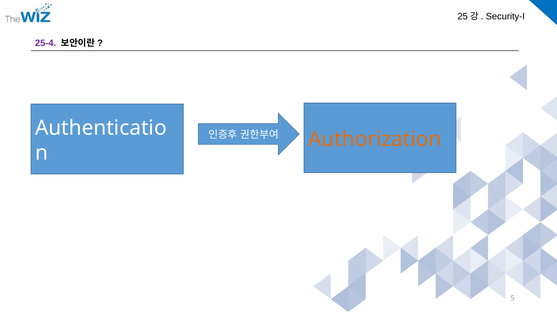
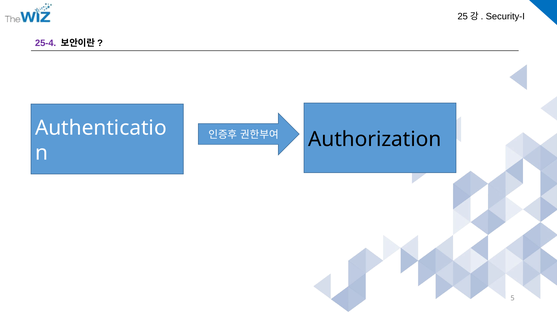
Authorization colour: orange -> black
